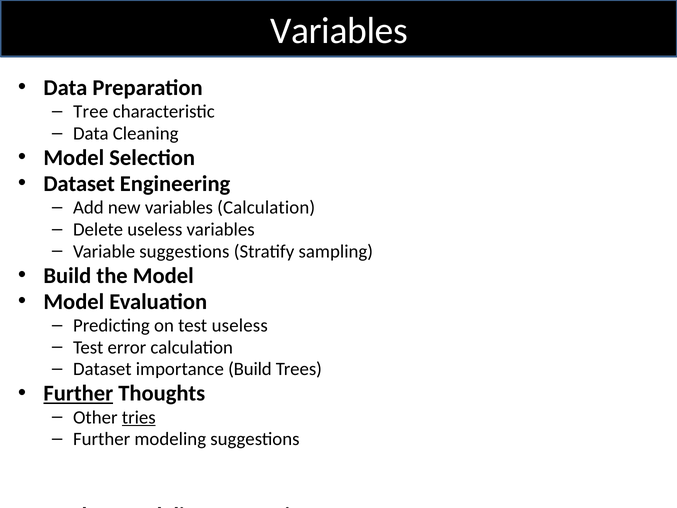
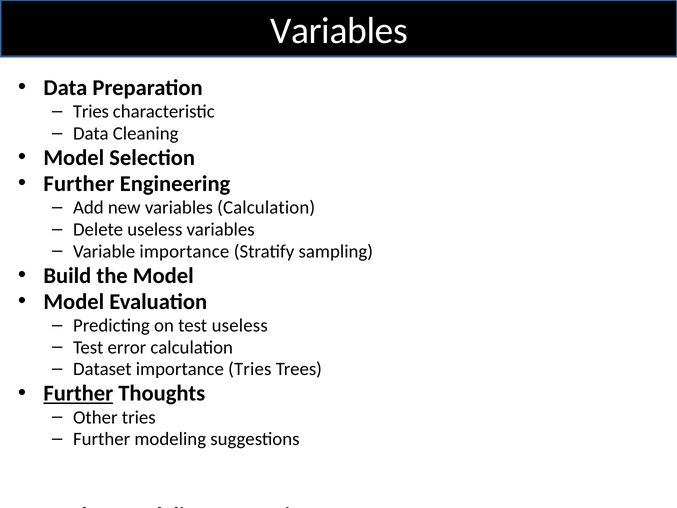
Tree at (91, 112): Tree -> Tries
Dataset at (79, 184): Dataset -> Further
Variable suggestions: suggestions -> importance
importance Build: Build -> Tries
tries at (139, 417) underline: present -> none
